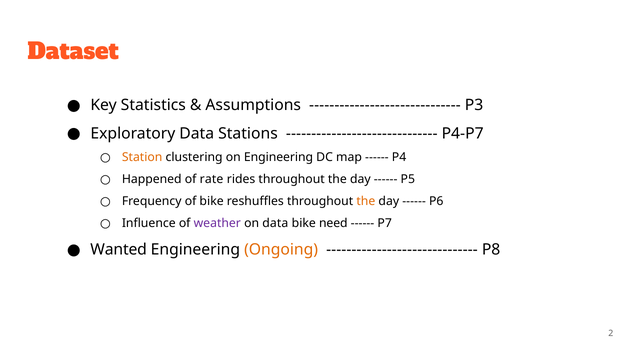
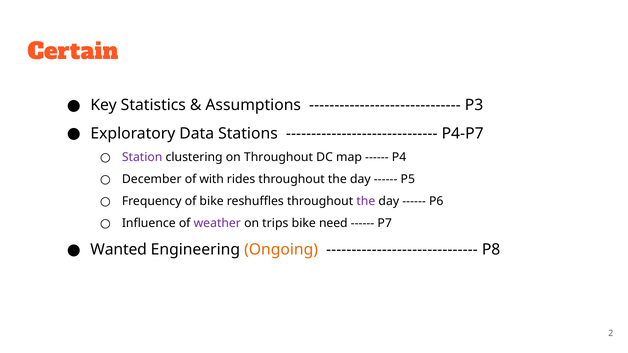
Dataset: Dataset -> Certain
Station colour: orange -> purple
on Engineering: Engineering -> Throughout
Happened: Happened -> December
rate: rate -> with
the at (366, 202) colour: orange -> purple
on data: data -> trips
